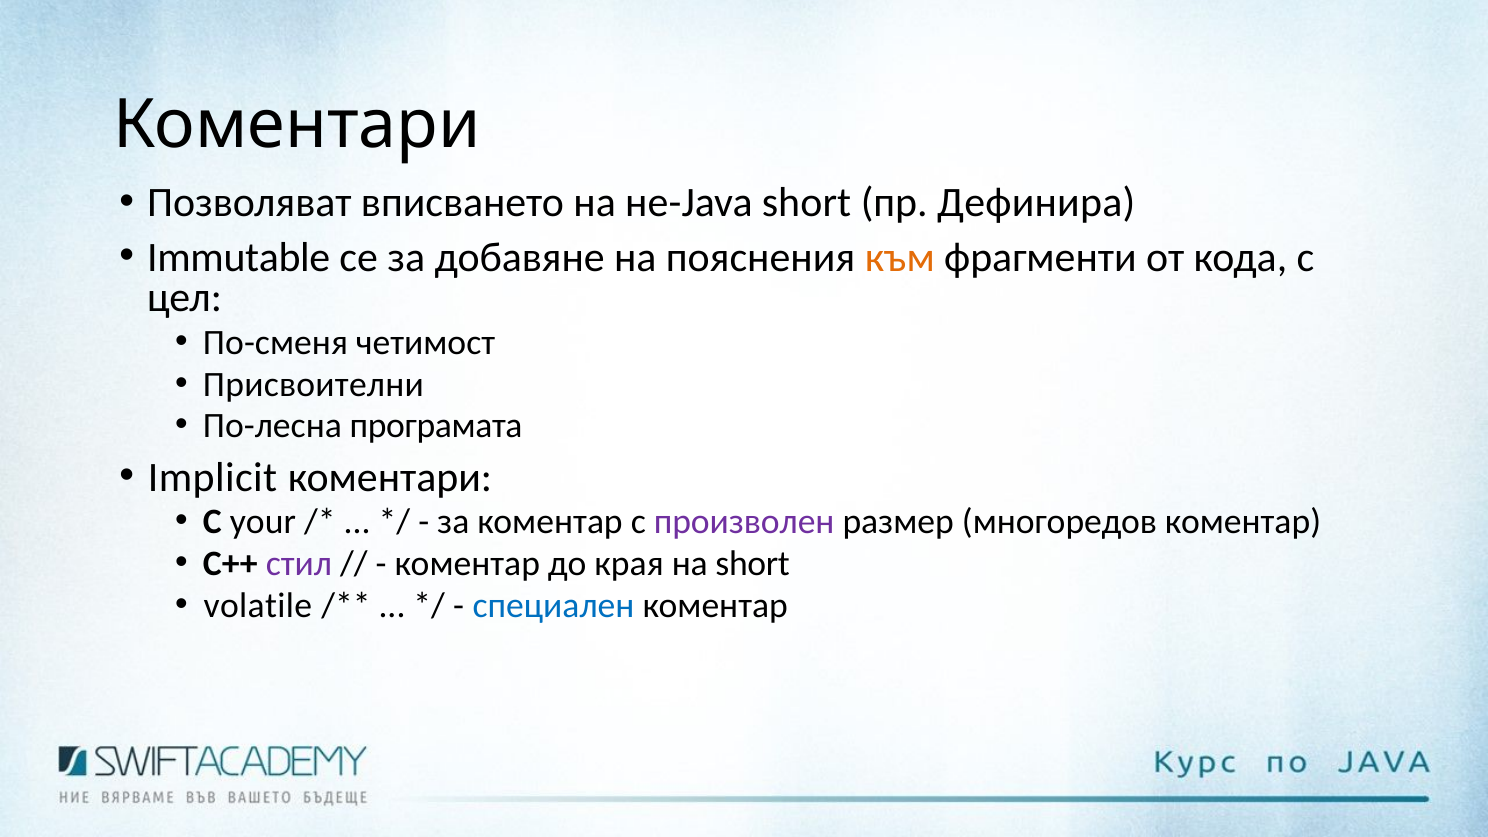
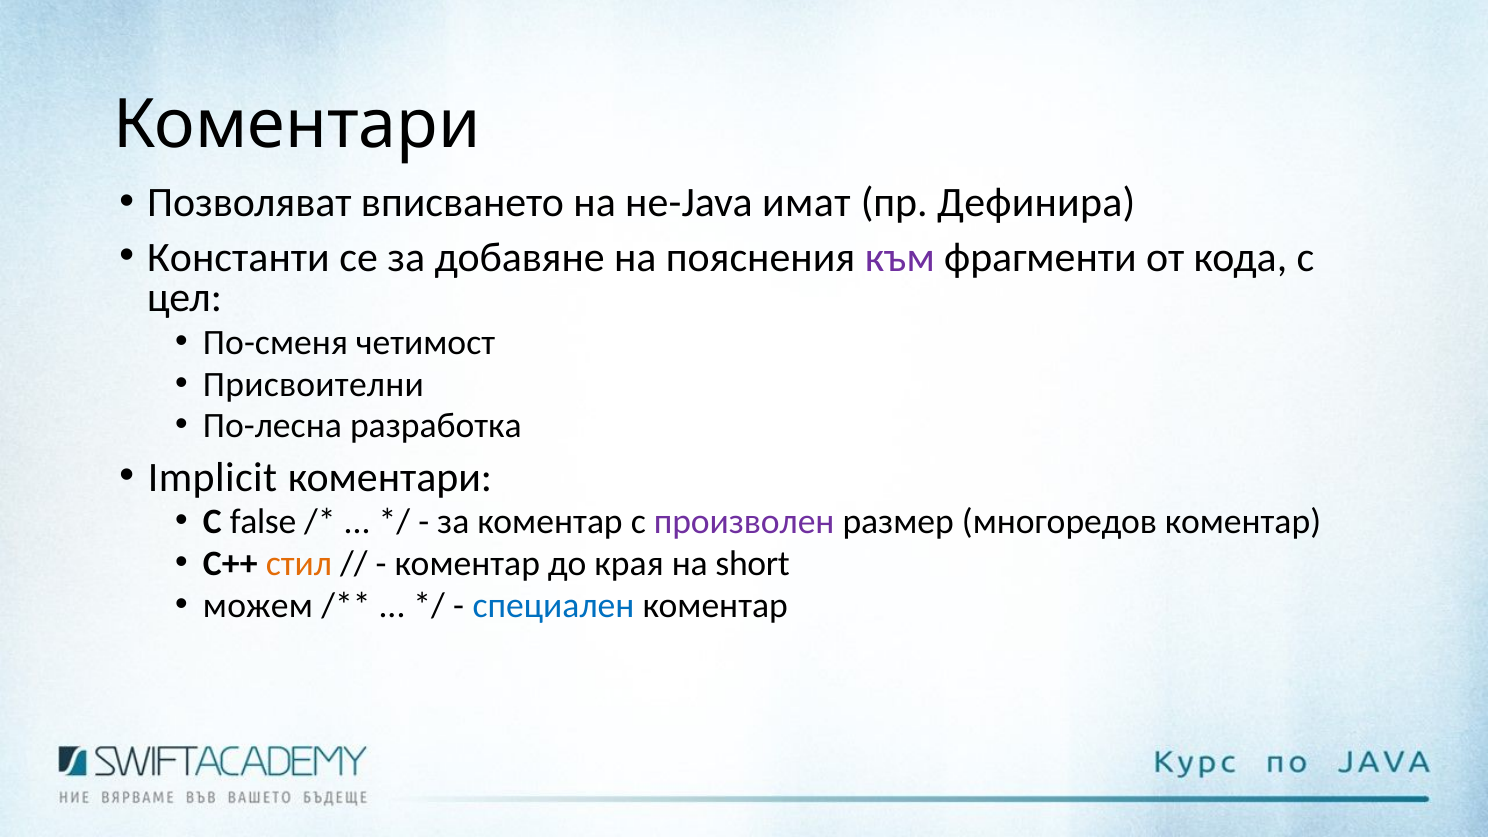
не-Java short: short -> имат
Immutable: Immutable -> Константи
към colour: orange -> purple
програмата: програмата -> разработка
your: your -> false
стил colour: purple -> orange
volatile: volatile -> можем
